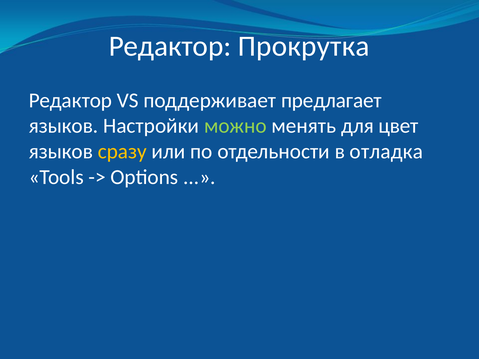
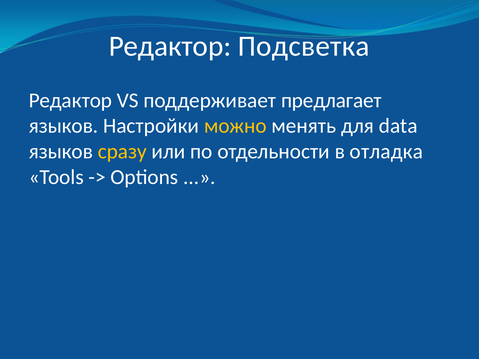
Прокрутка: Прокрутка -> Подсветка
можно colour: light green -> yellow
цвет: цвет -> data
